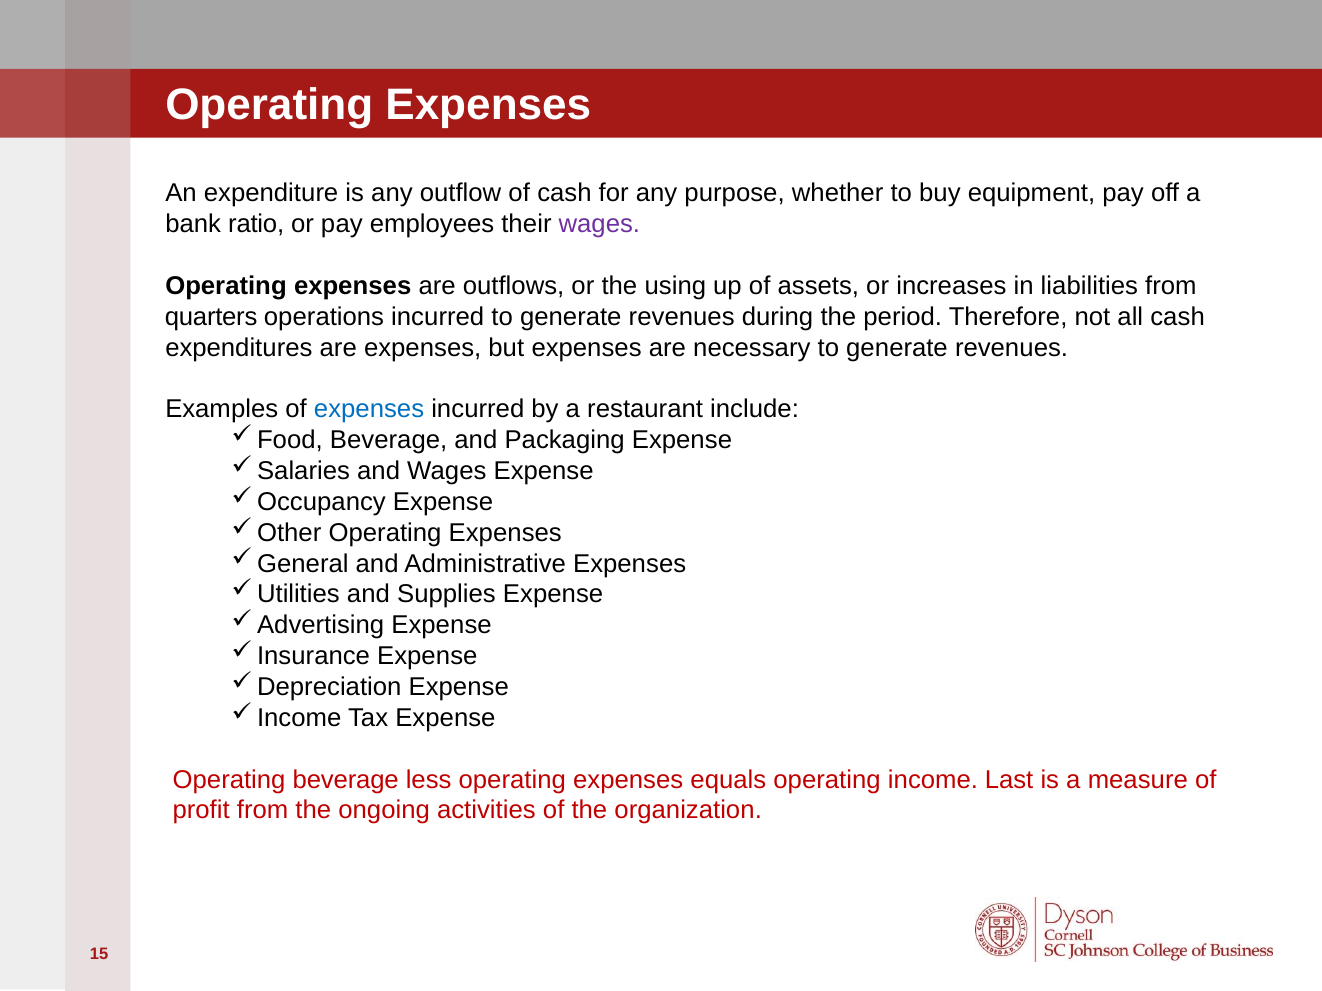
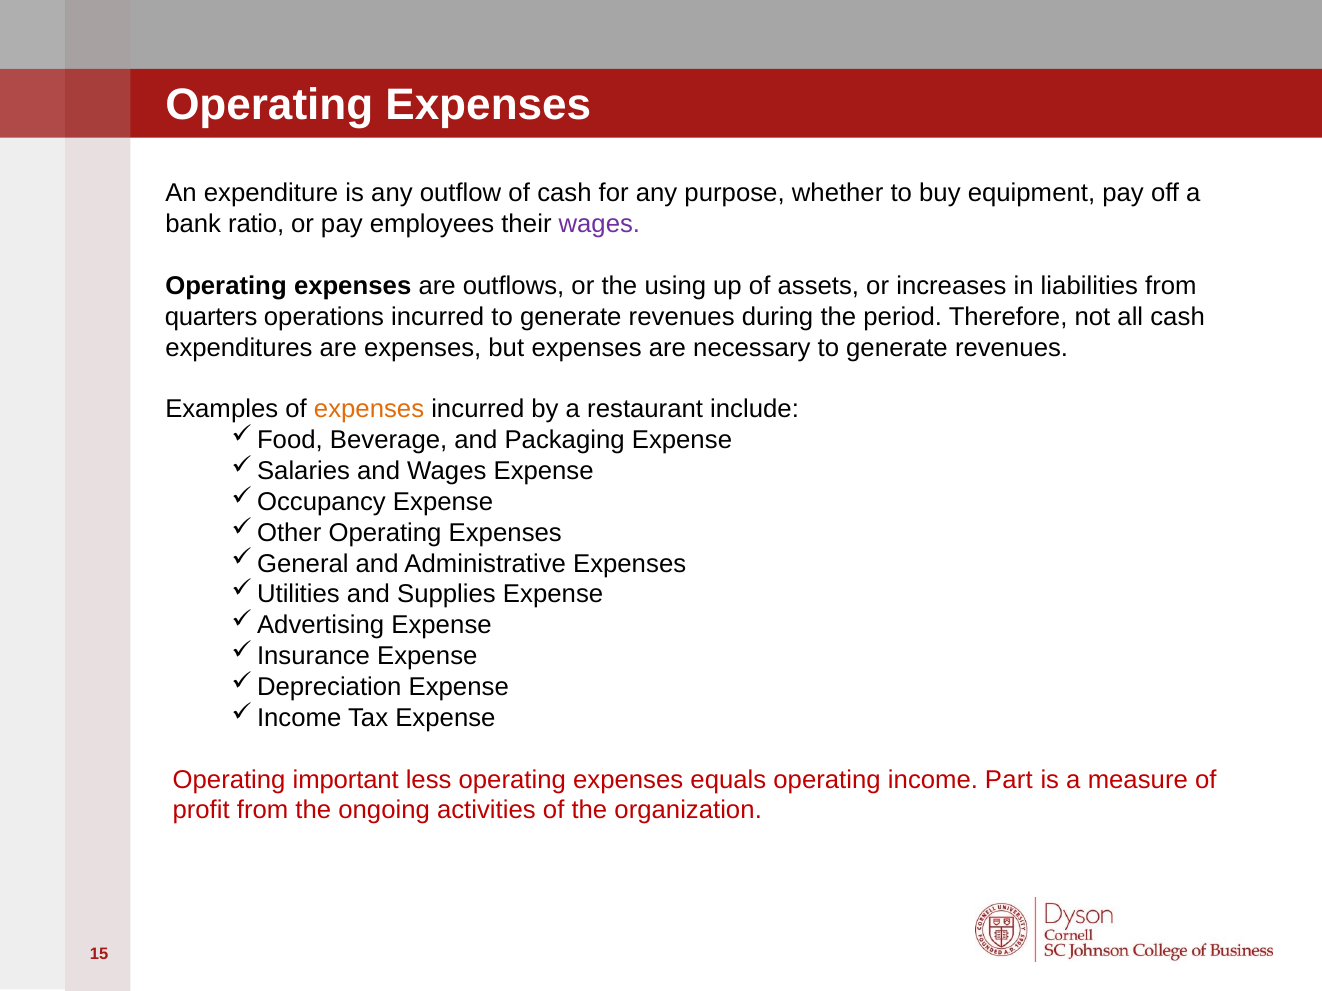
expenses at (369, 410) colour: blue -> orange
Operating beverage: beverage -> important
Last: Last -> Part
